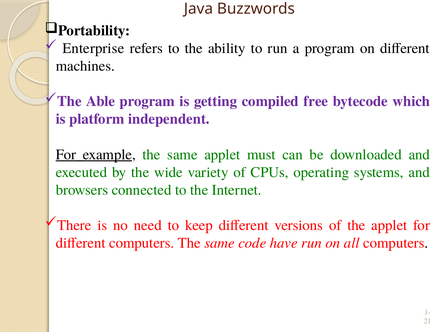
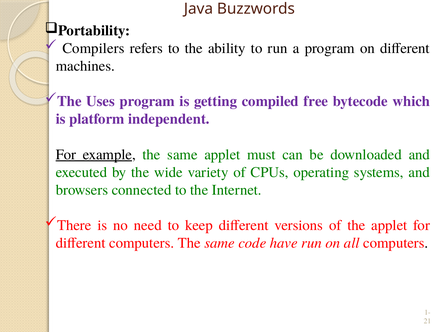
Enterprise: Enterprise -> Compilers
Able: Able -> Uses
